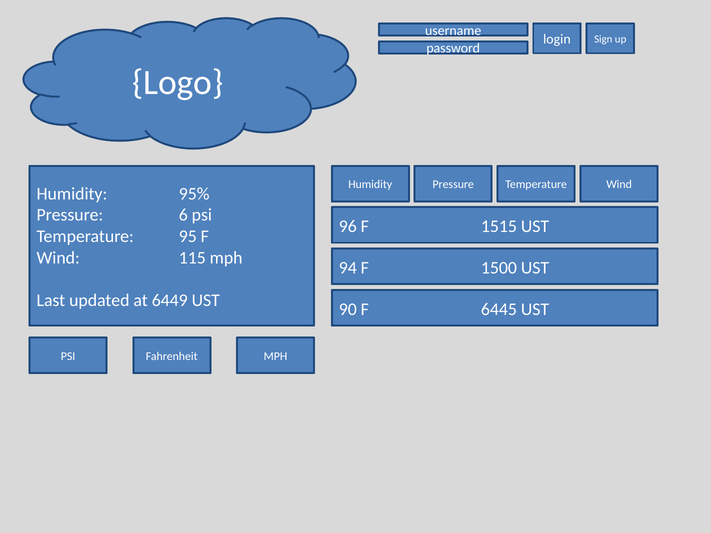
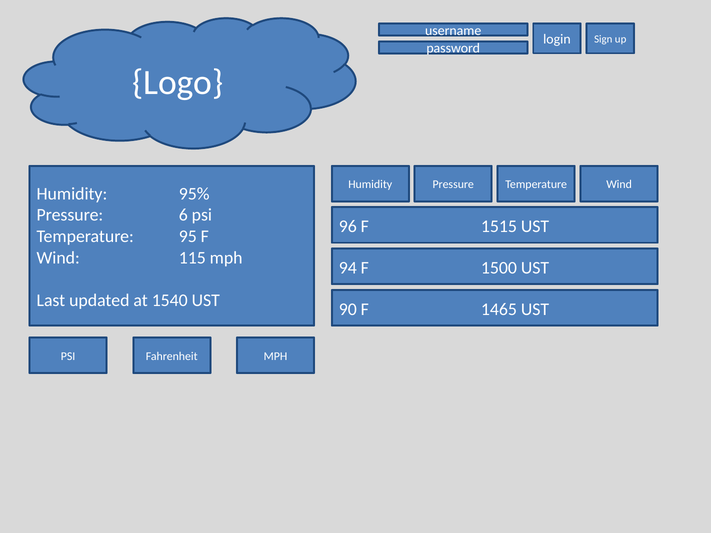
6449: 6449 -> 1540
6445: 6445 -> 1465
